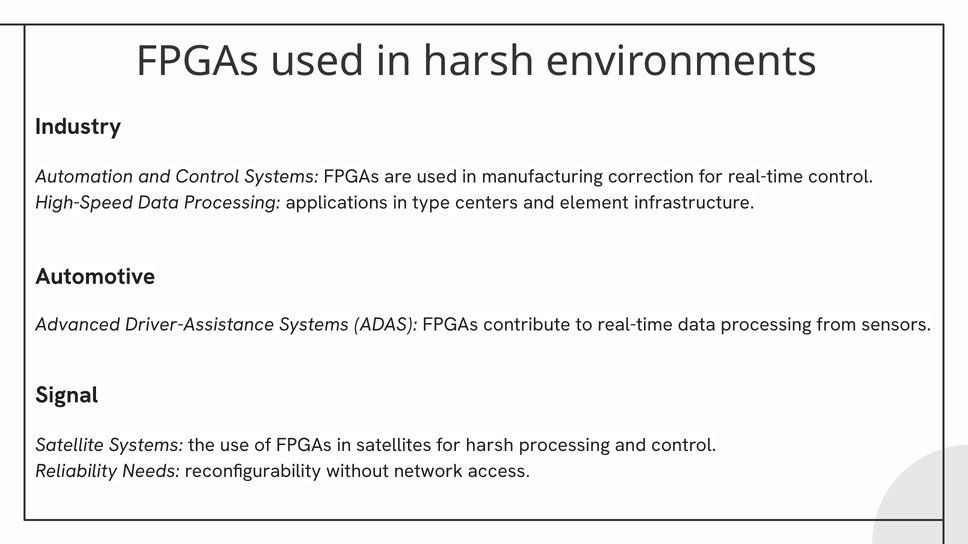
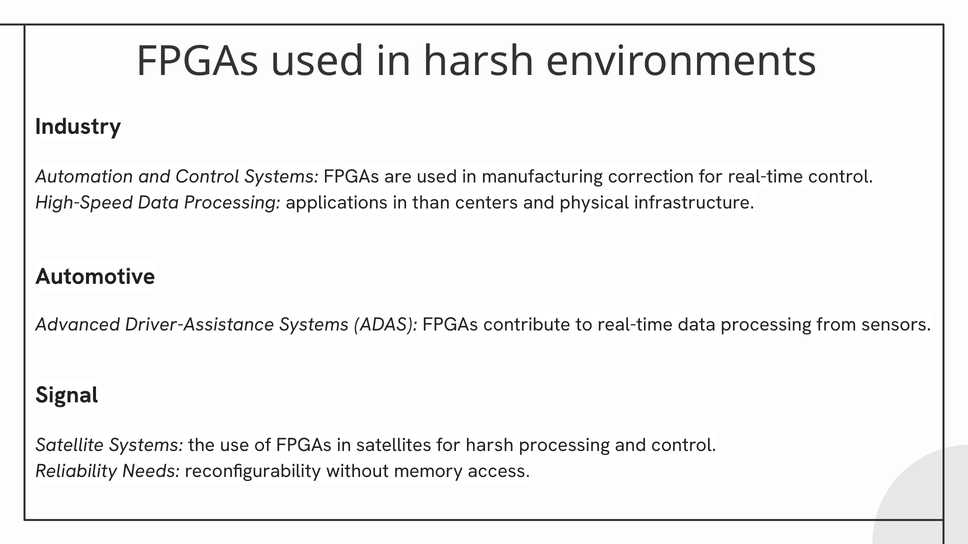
type: type -> than
element: element -> physical
network: network -> memory
